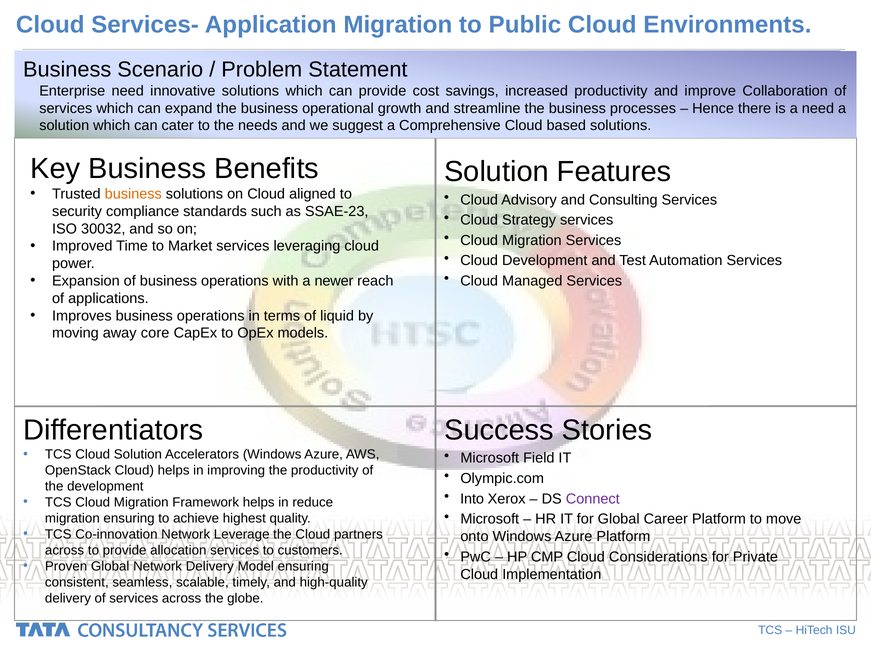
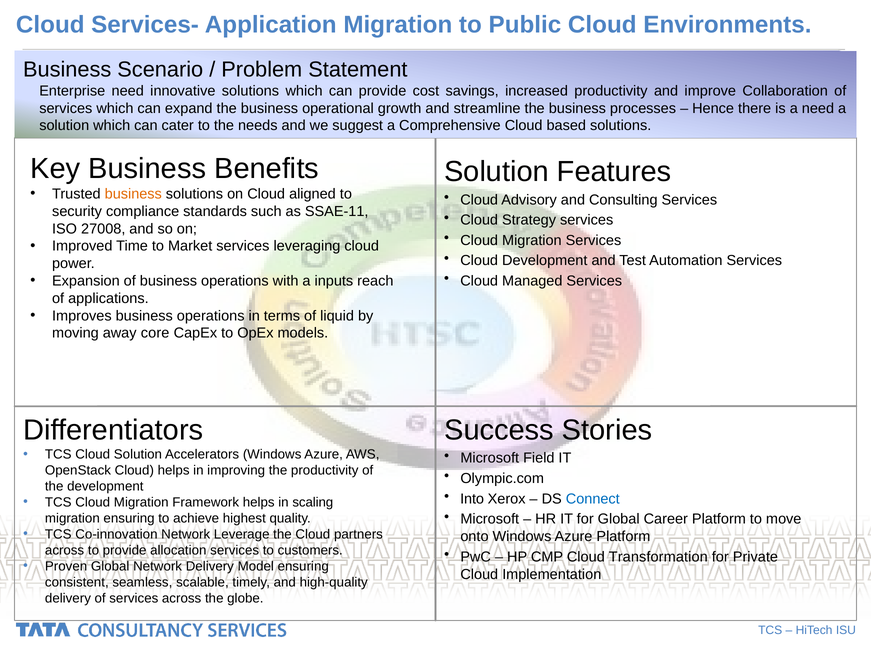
SSAE-23: SSAE-23 -> SSAE-11
30032: 30032 -> 27008
newer: newer -> inputs
Connect colour: purple -> blue
reduce: reduce -> scaling
Considerations: Considerations -> Transformation
